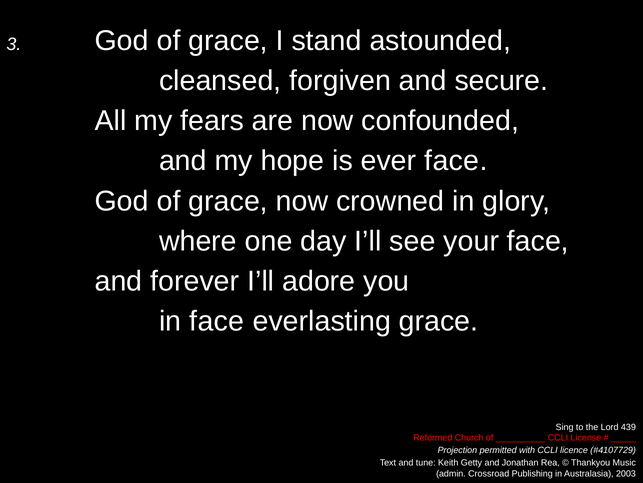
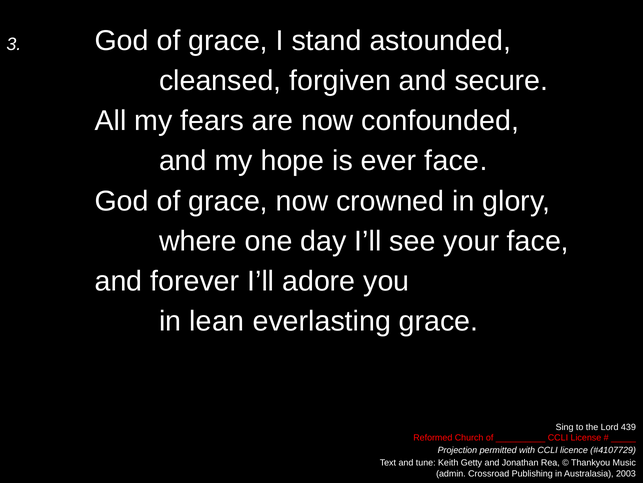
in face: face -> lean
